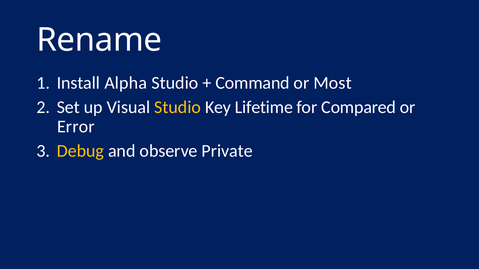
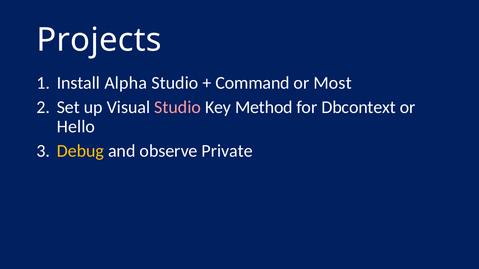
Rename: Rename -> Projects
Studio at (178, 108) colour: yellow -> pink
Lifetime: Lifetime -> Method
Compared: Compared -> Dbcontext
Error: Error -> Hello
